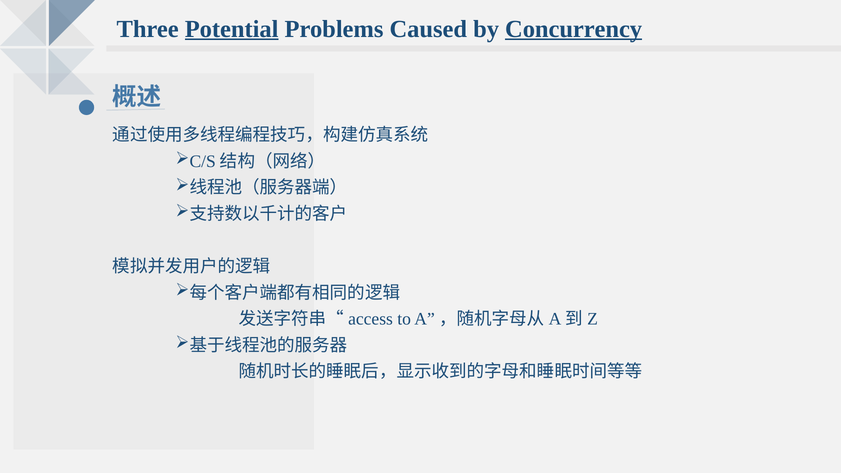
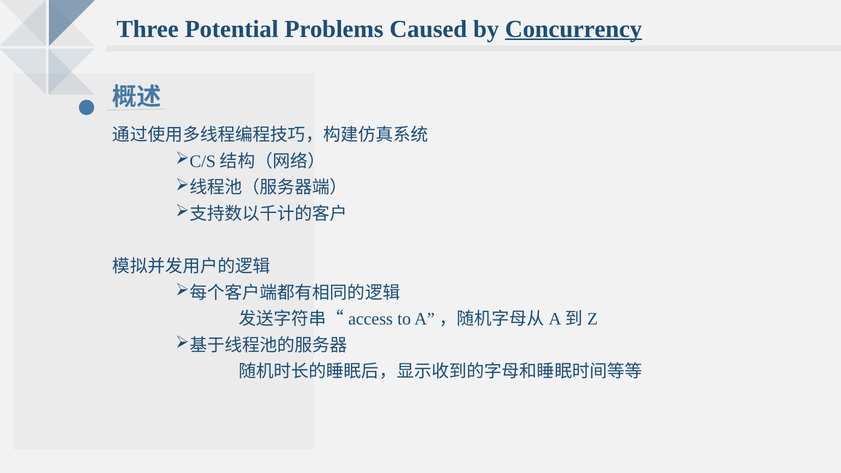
Potential underline: present -> none
